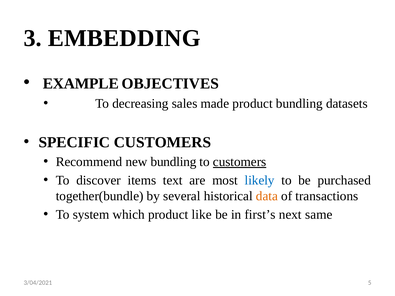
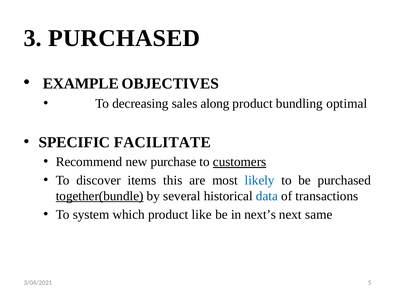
3 EMBEDDING: EMBEDDING -> PURCHASED
made: made -> along
datasets: datasets -> optimal
SPECIFIC CUSTOMERS: CUSTOMERS -> FACILITATE
new bundling: bundling -> purchase
text: text -> this
together(bundle underline: none -> present
data colour: orange -> blue
first’s: first’s -> next’s
